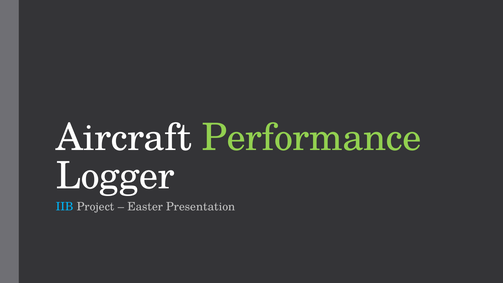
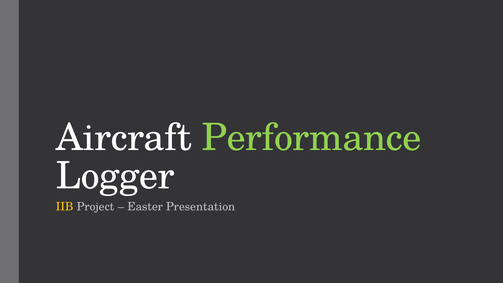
IIB colour: light blue -> yellow
